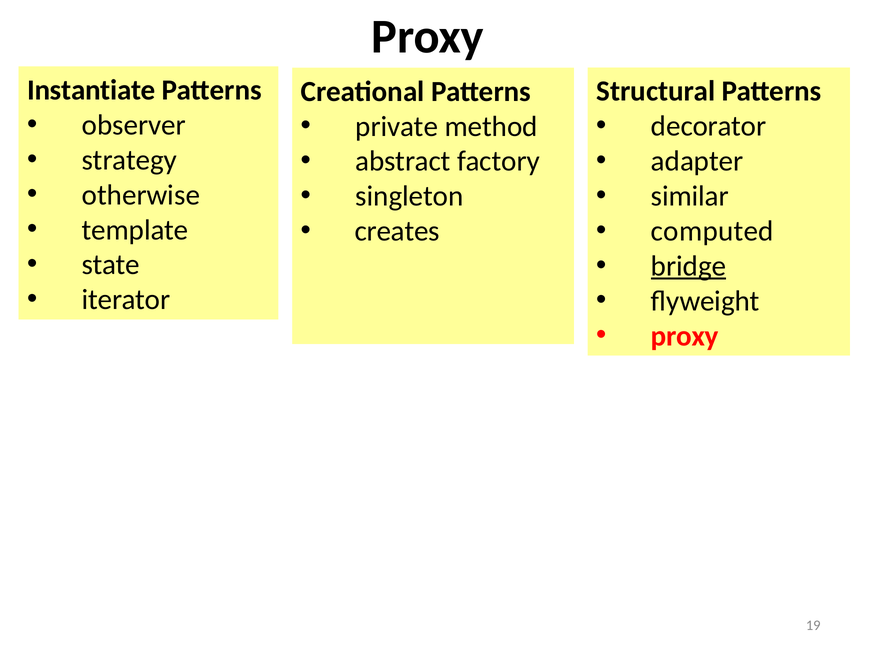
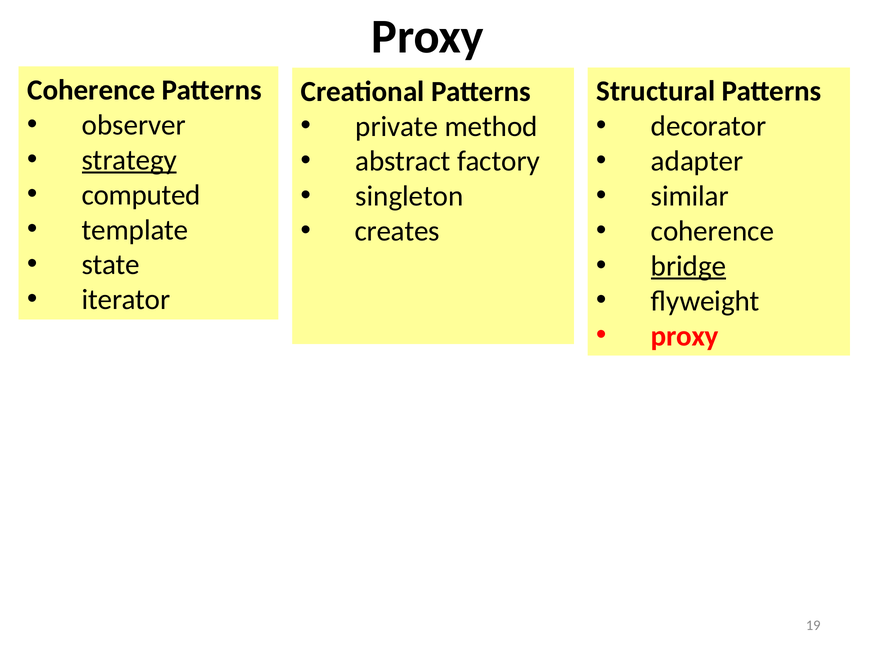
Instantiate at (91, 90): Instantiate -> Coherence
strategy underline: none -> present
otherwise: otherwise -> computed
computed at (712, 231): computed -> coherence
